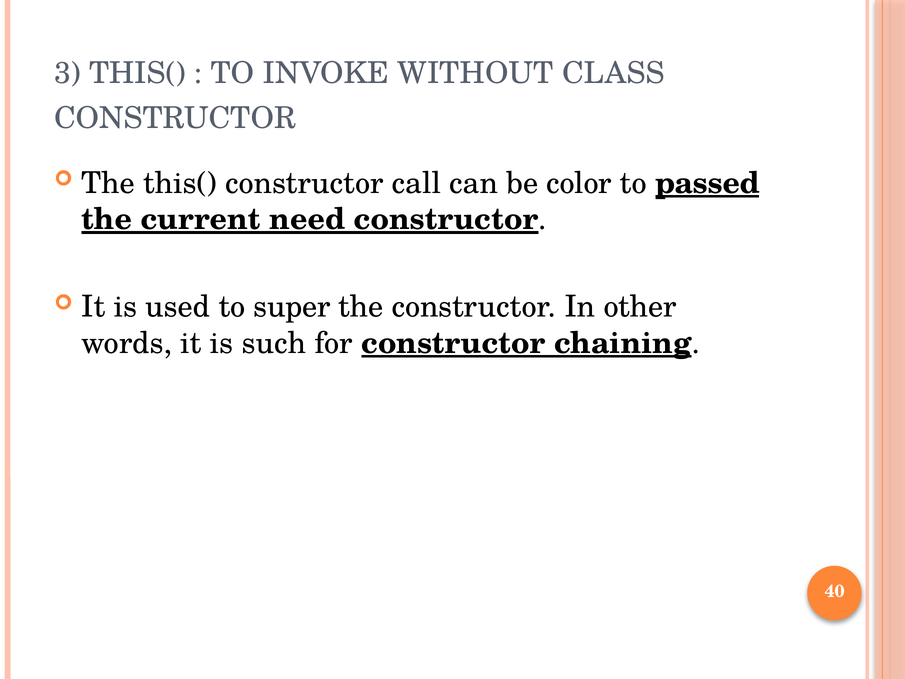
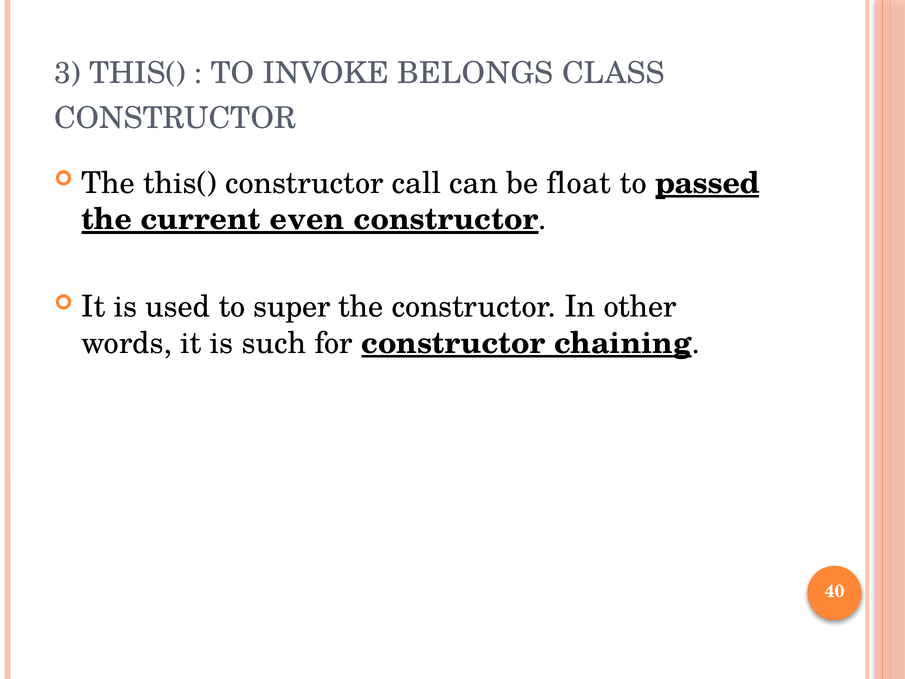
WITHOUT: WITHOUT -> BELONGS
color: color -> float
need: need -> even
